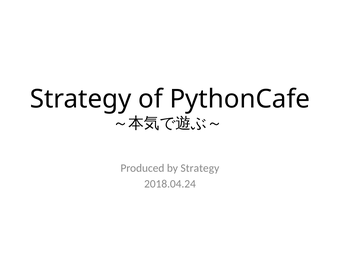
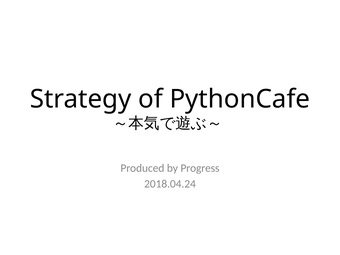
by Strategy: Strategy -> Progress
